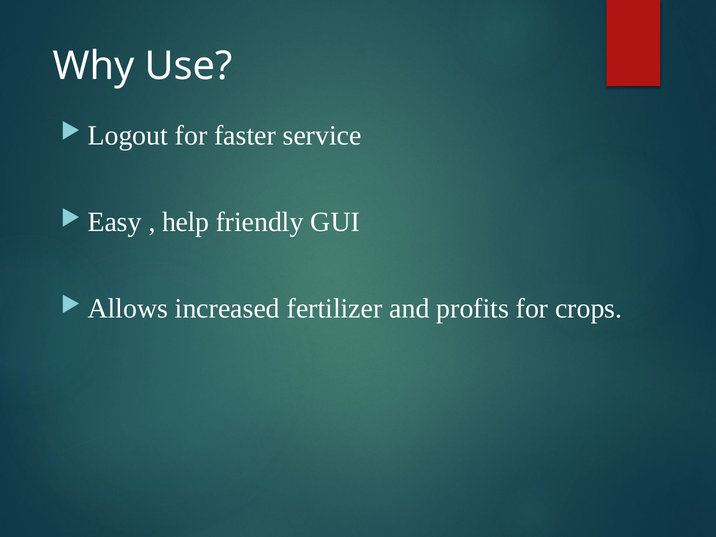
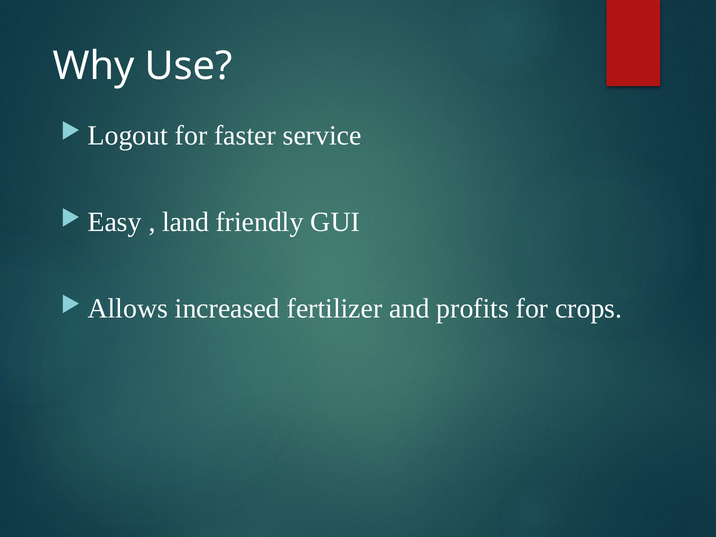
help: help -> land
